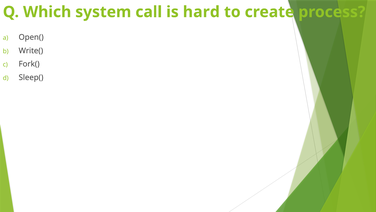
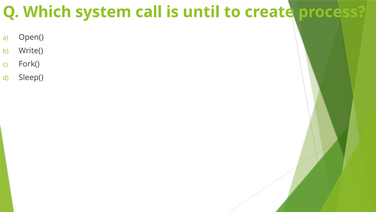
hard: hard -> until
